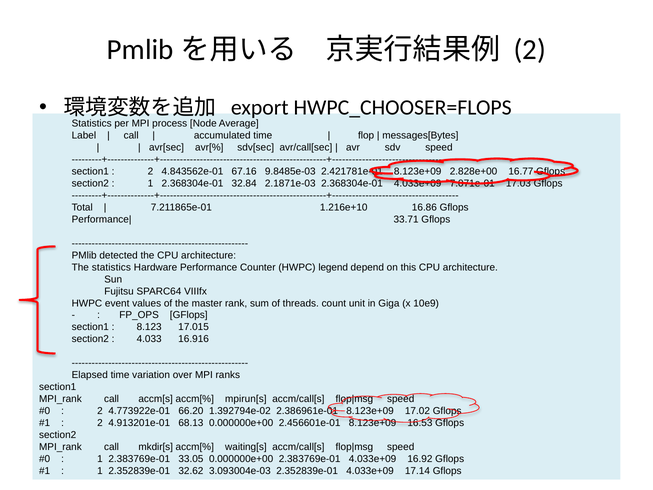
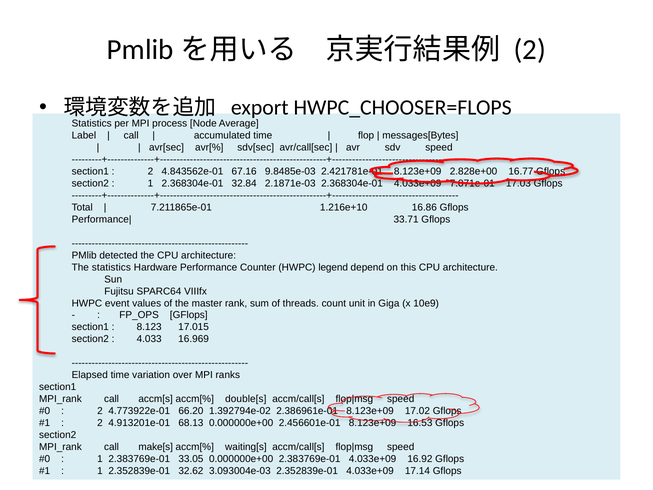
16.916: 16.916 -> 16.969
mpirun[s: mpirun[s -> double[s
mkdir[s: mkdir[s -> make[s
